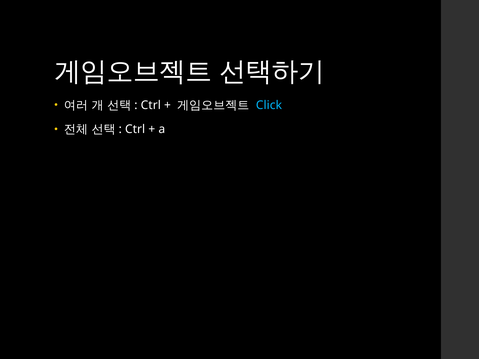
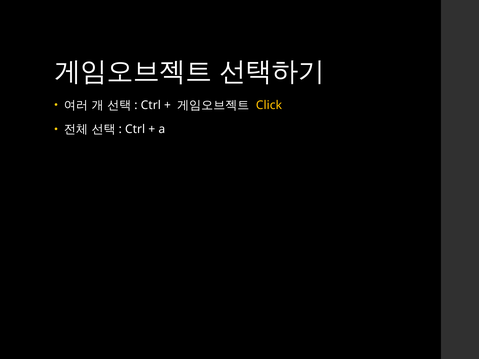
Click colour: light blue -> yellow
